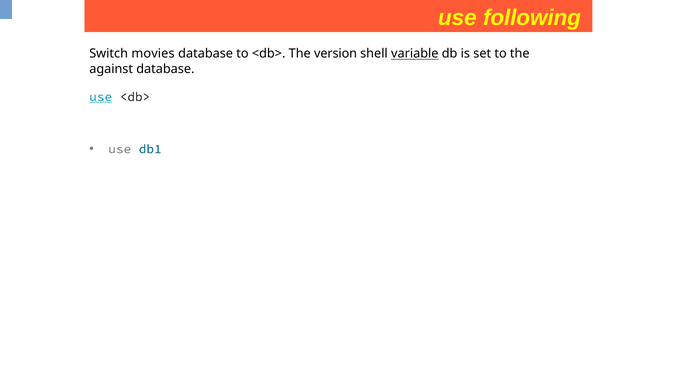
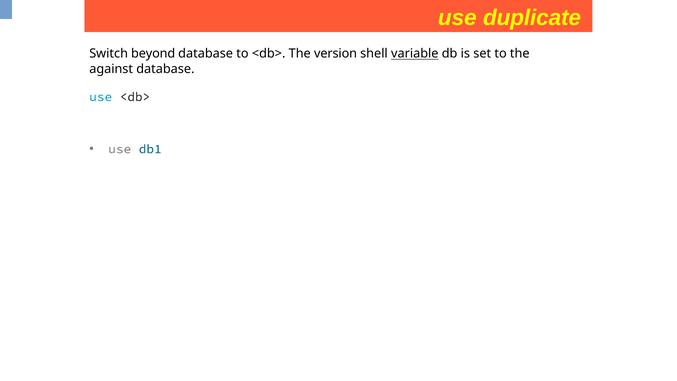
following: following -> duplicate
movies: movies -> beyond
use at (101, 97) underline: present -> none
